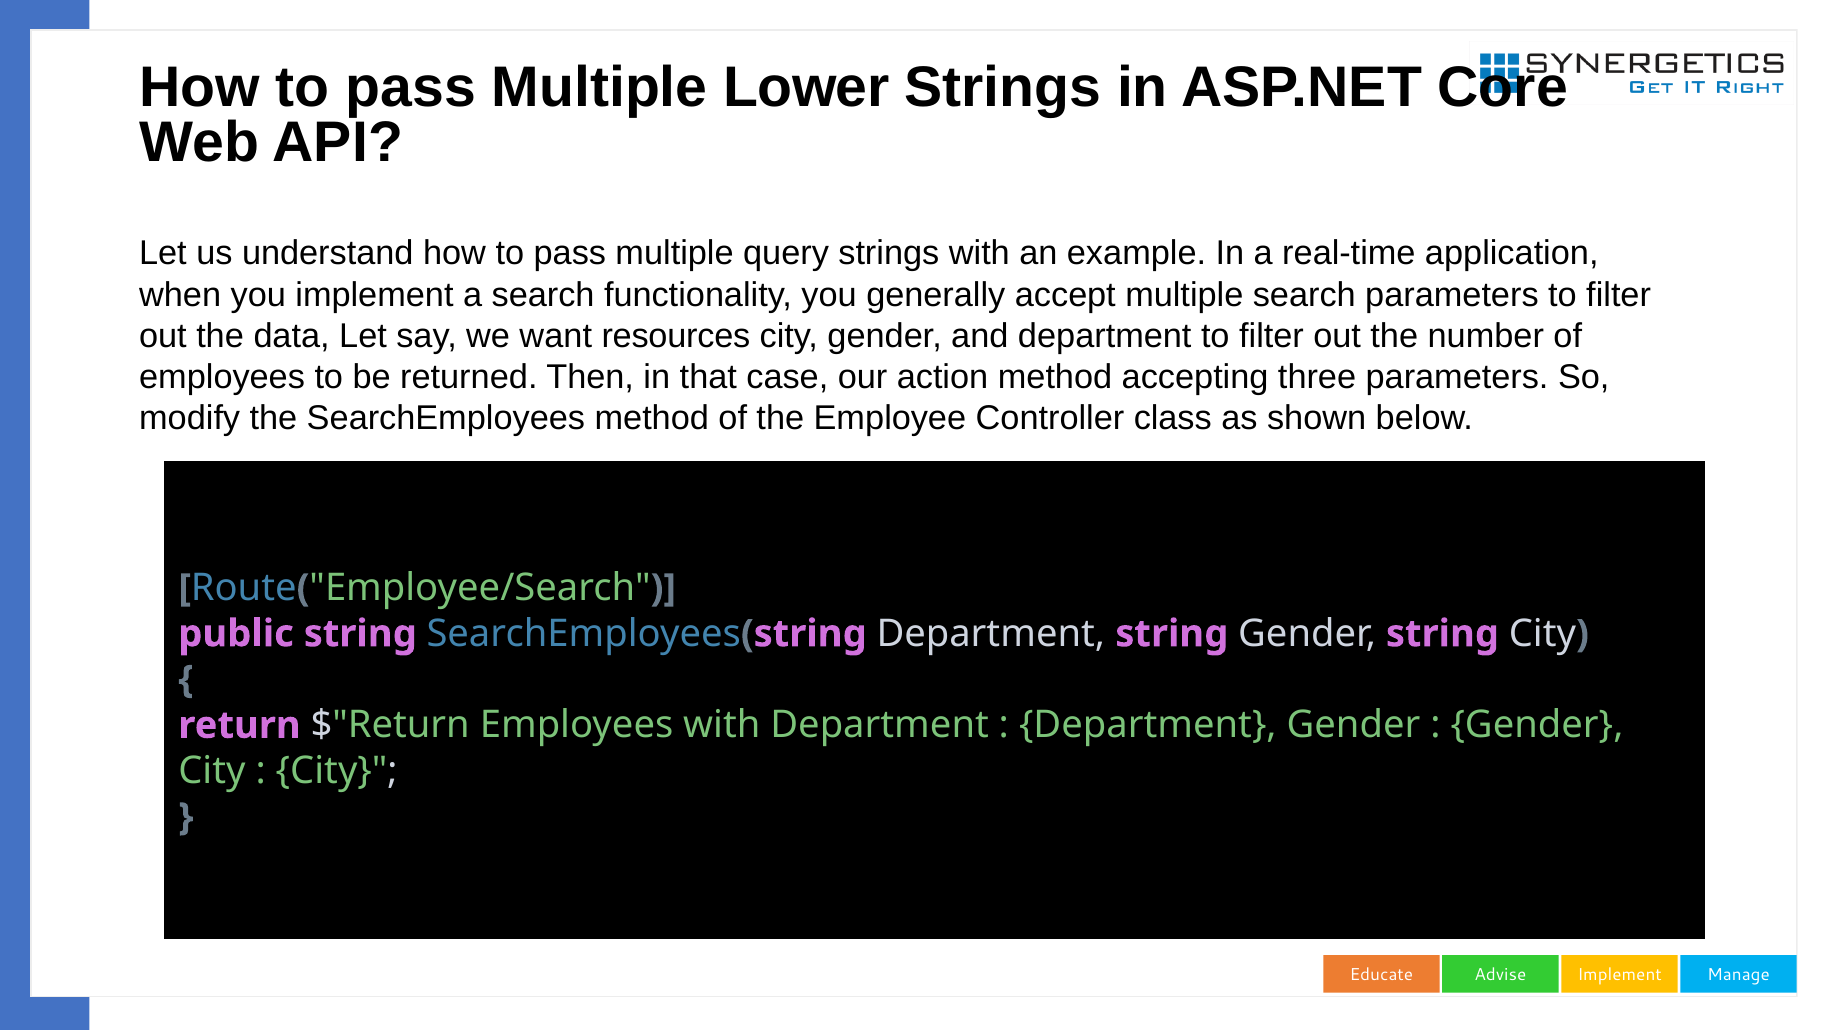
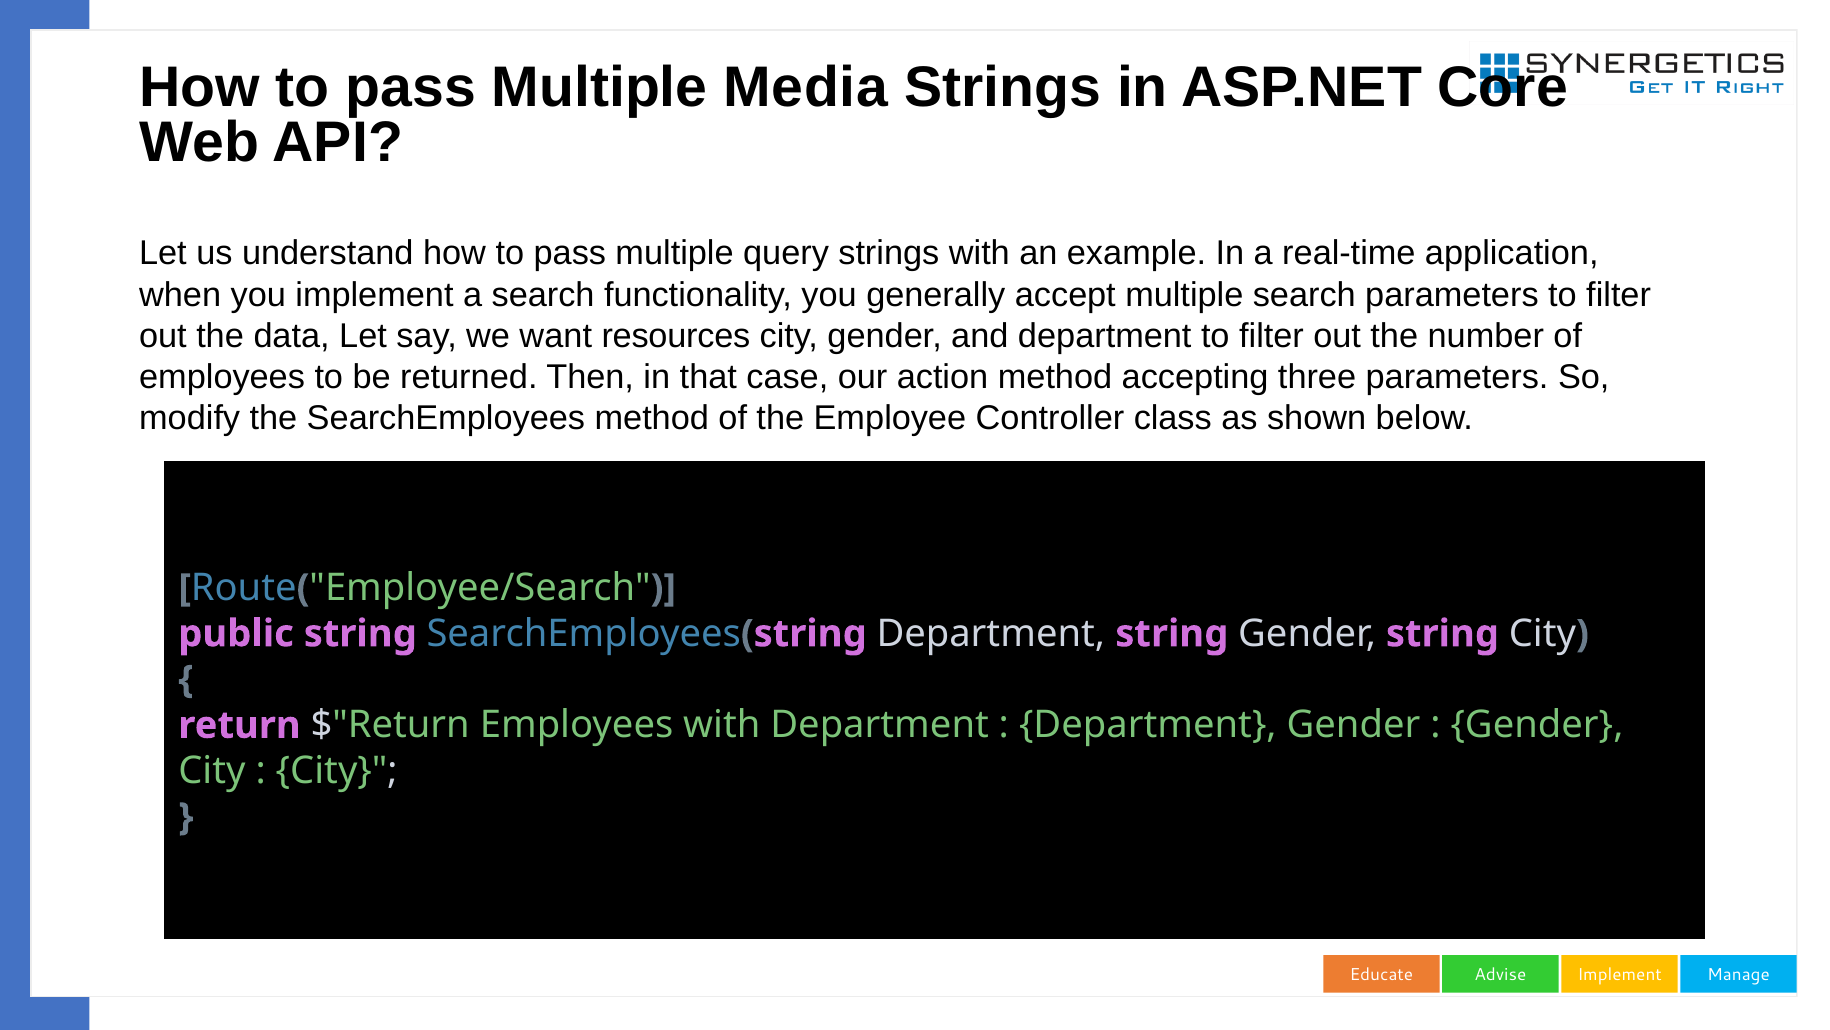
Lower: Lower -> Media
